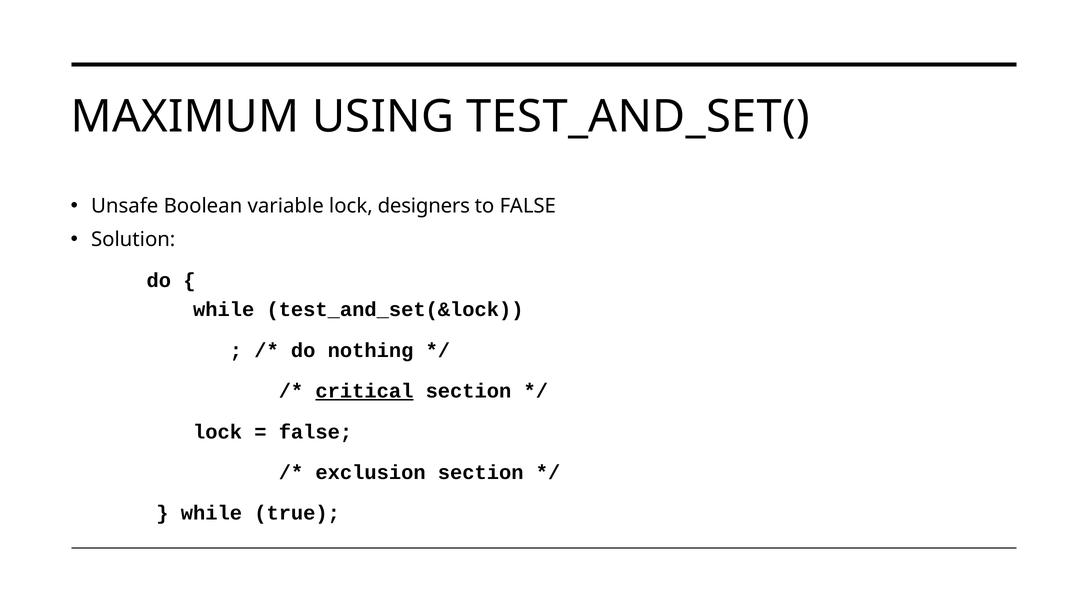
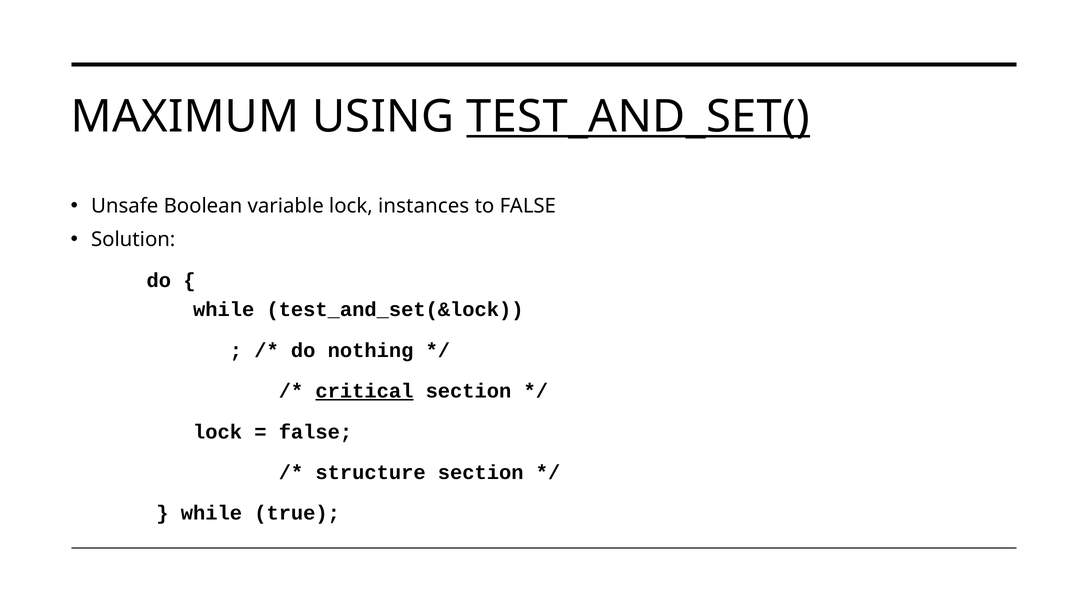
TEST_AND_SET( underline: none -> present
designers: designers -> instances
exclusion: exclusion -> structure
